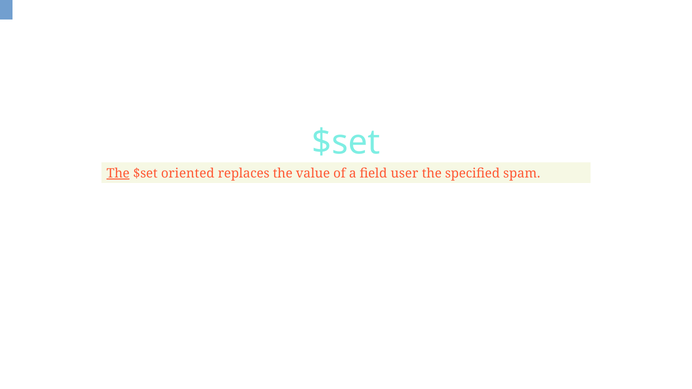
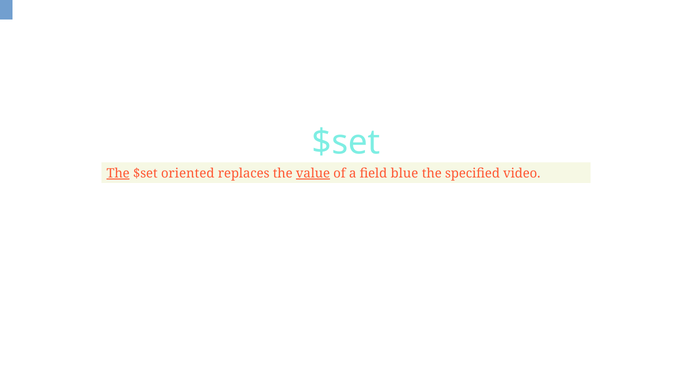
value underline: none -> present
user: user -> blue
spam: spam -> video
